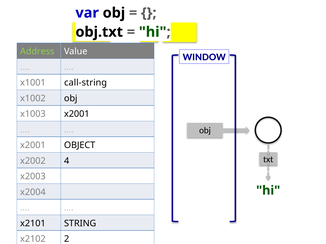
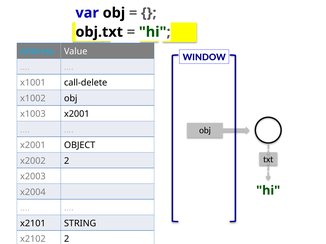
Address colour: light green -> light blue
call-string: call-string -> call-delete
x2002 4: 4 -> 2
